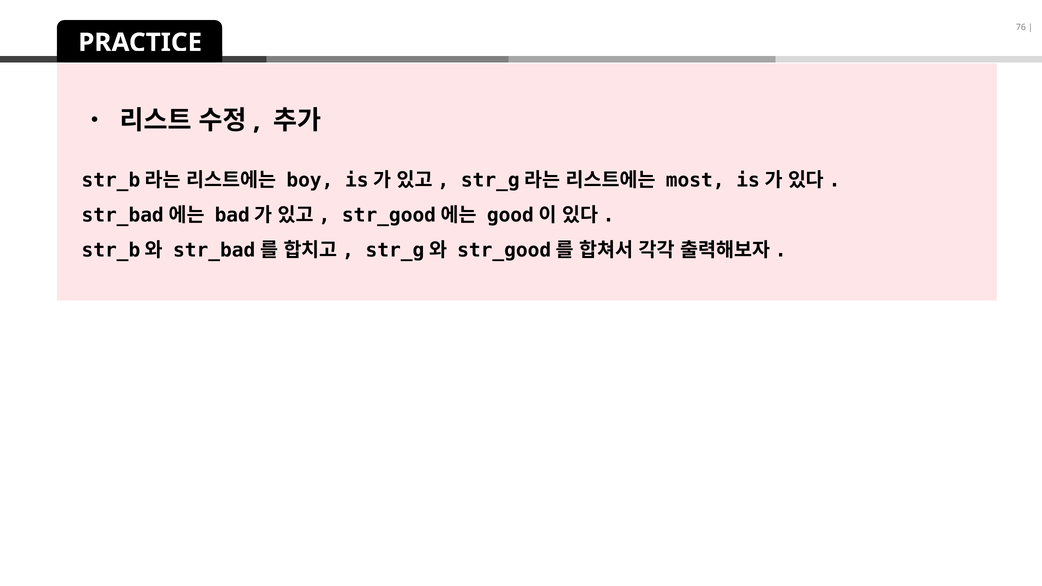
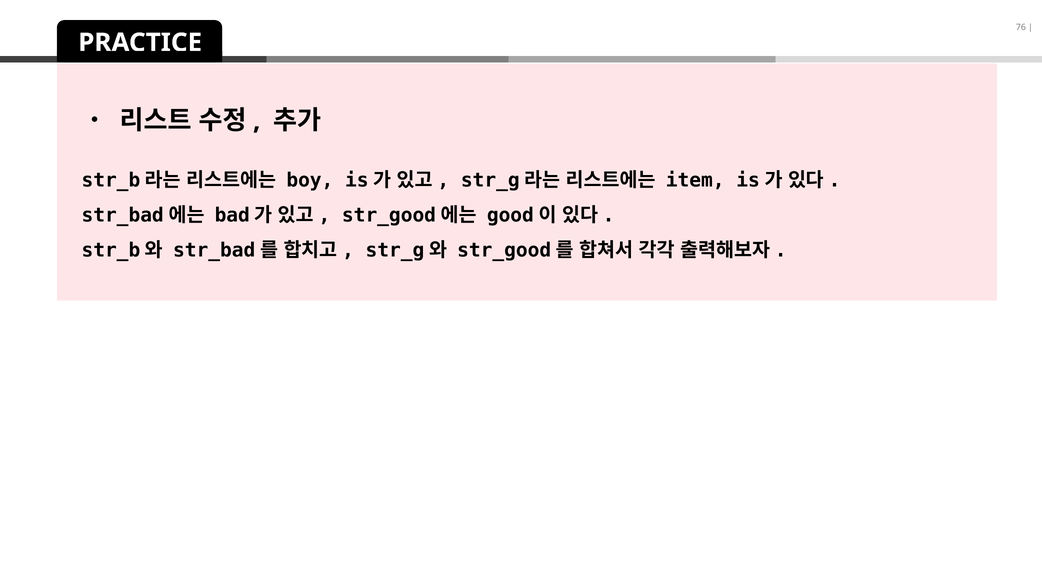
most: most -> item
